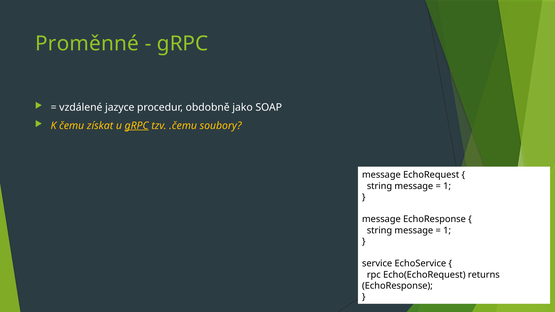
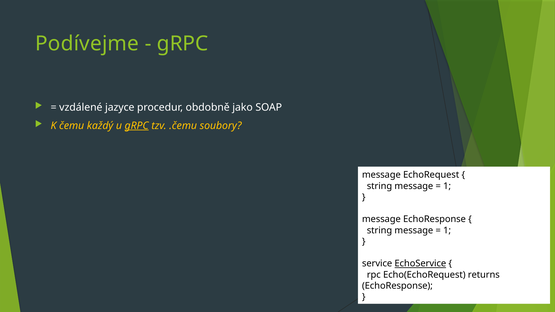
Proměnné: Proměnné -> Podívejme
získat: získat -> každý
EchoService underline: none -> present
